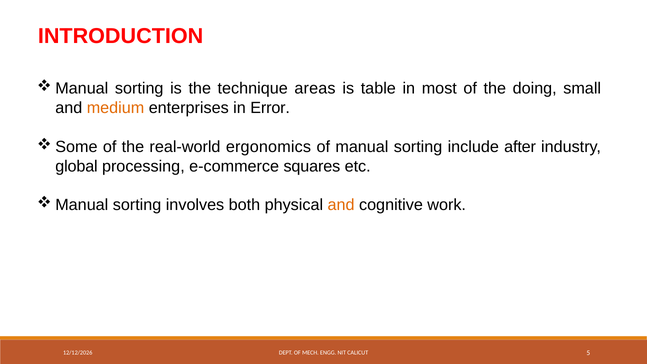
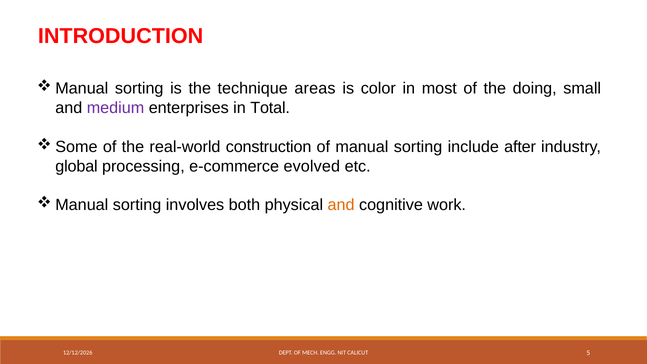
table: table -> color
medium colour: orange -> purple
Error: Error -> Total
ergonomics: ergonomics -> construction
squares: squares -> evolved
